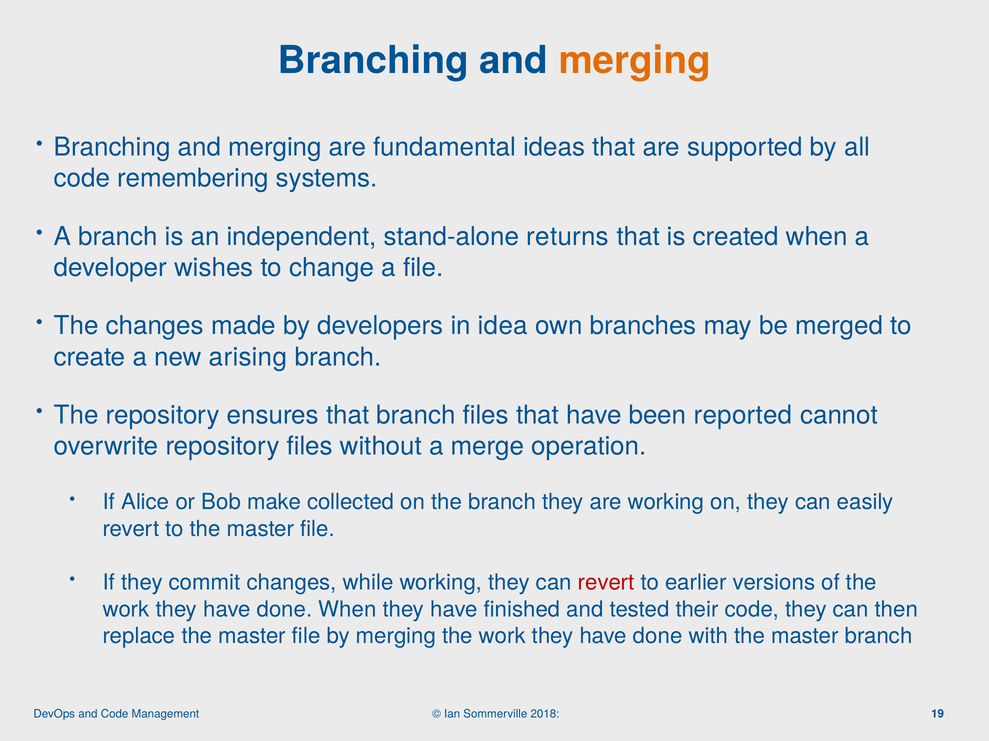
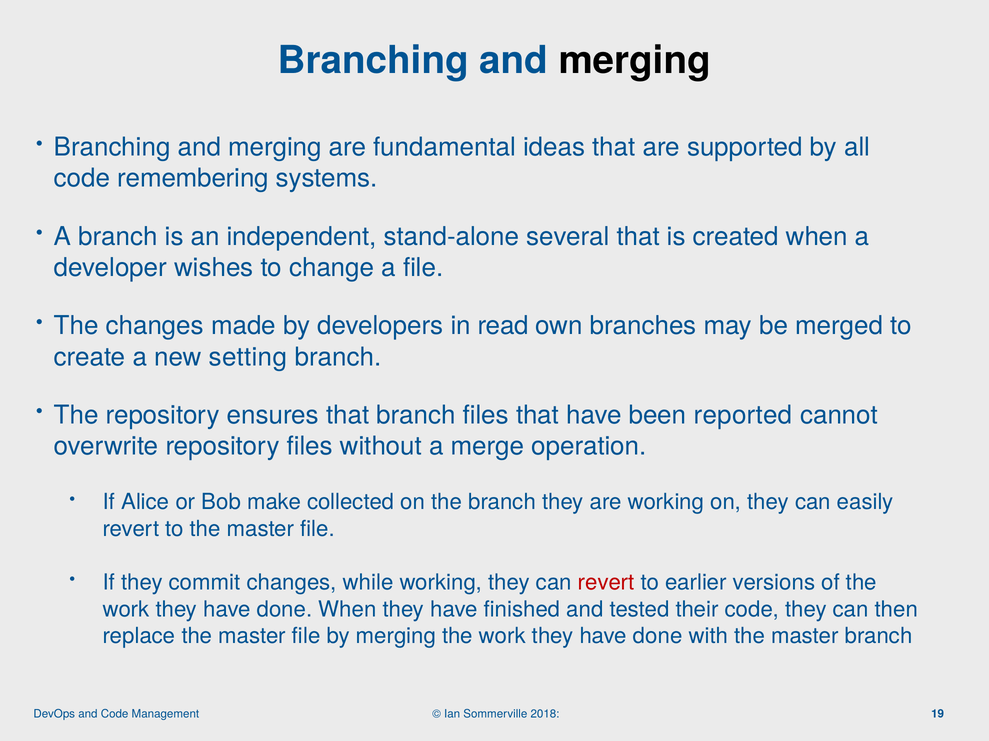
merging at (635, 61) colour: orange -> black
returns: returns -> several
idea: idea -> read
arising: arising -> setting
